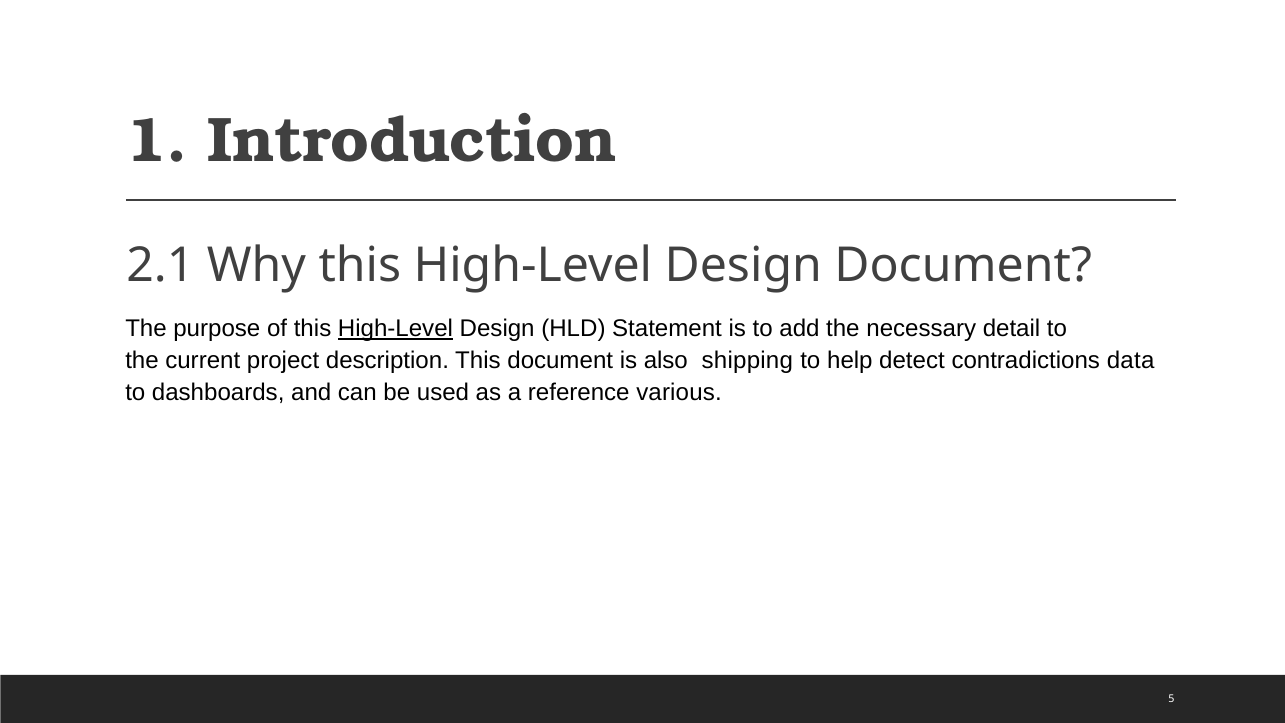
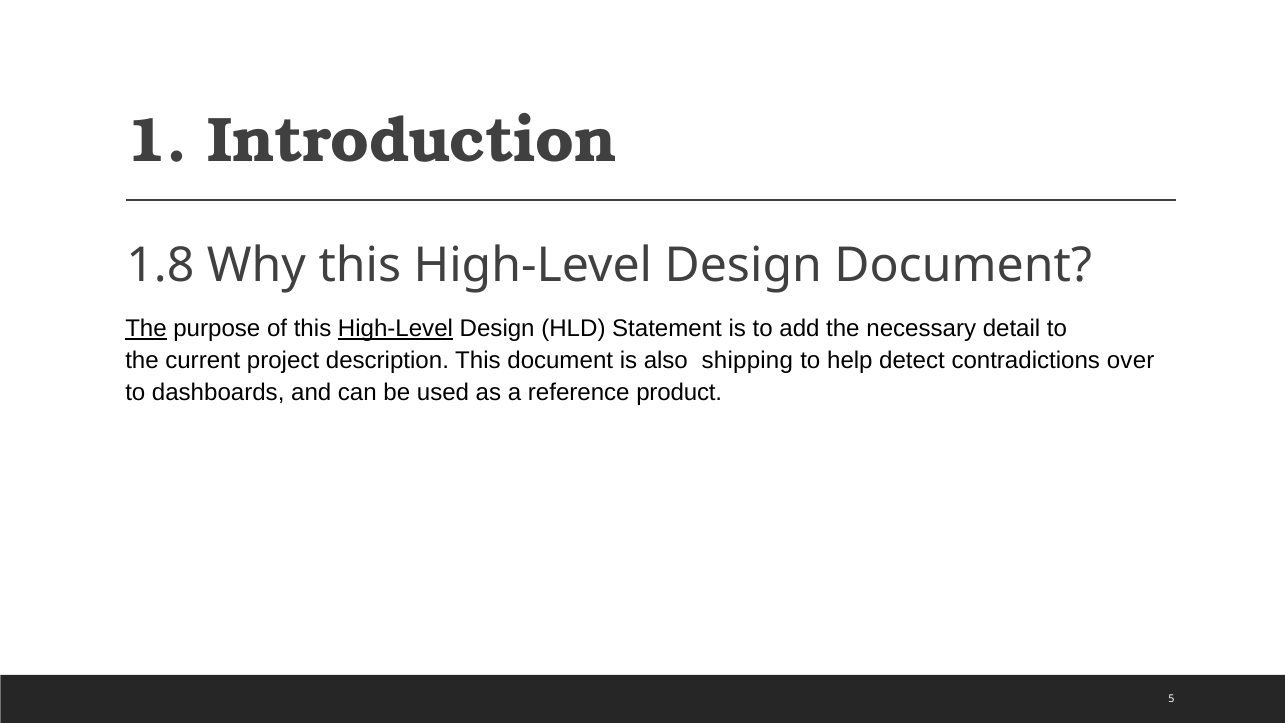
2.1: 2.1 -> 1.8
The at (146, 328) underline: none -> present
data: data -> over
various: various -> product
